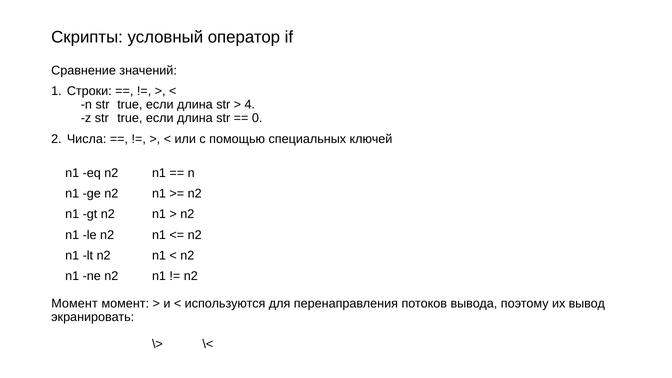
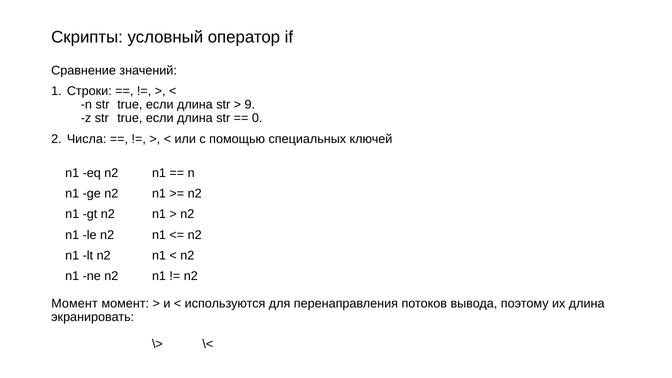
4: 4 -> 9
их вывод: вывод -> длина
